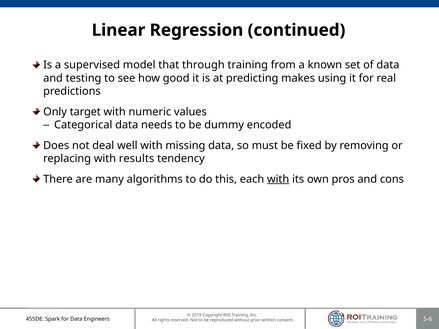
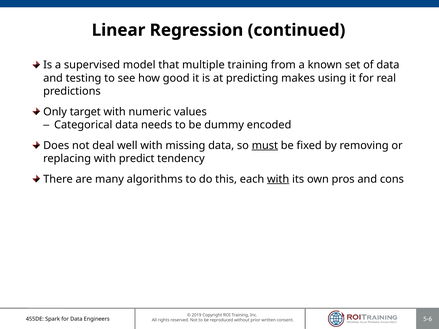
through: through -> multiple
must underline: none -> present
results: results -> predict
